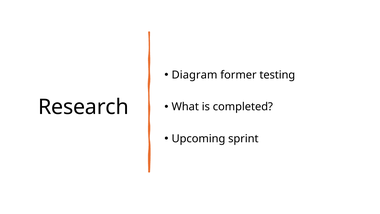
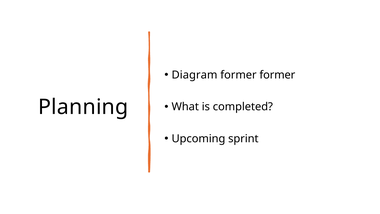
former testing: testing -> former
Research: Research -> Planning
